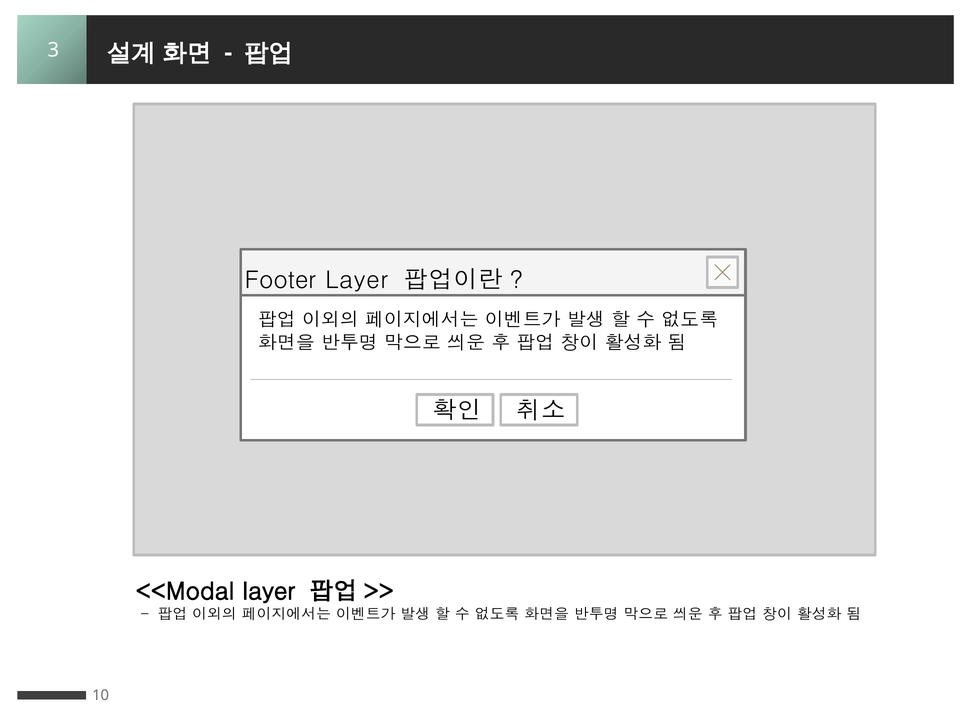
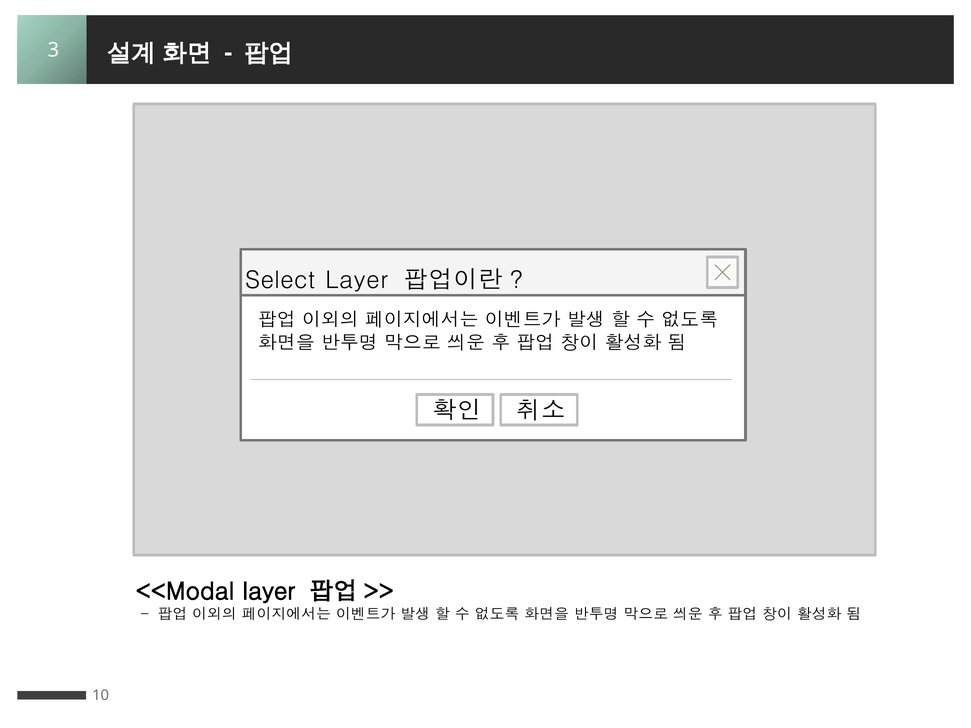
Footer: Footer -> Select
